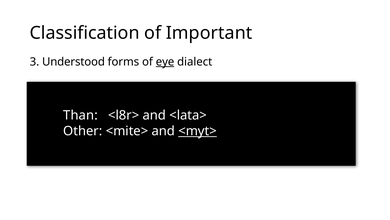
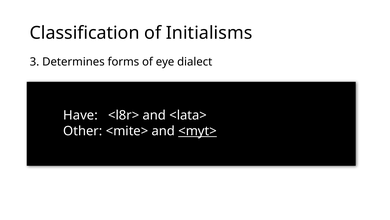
Important: Important -> Initialisms
Understood: Understood -> Determines
eye underline: present -> none
Than: Than -> Have
